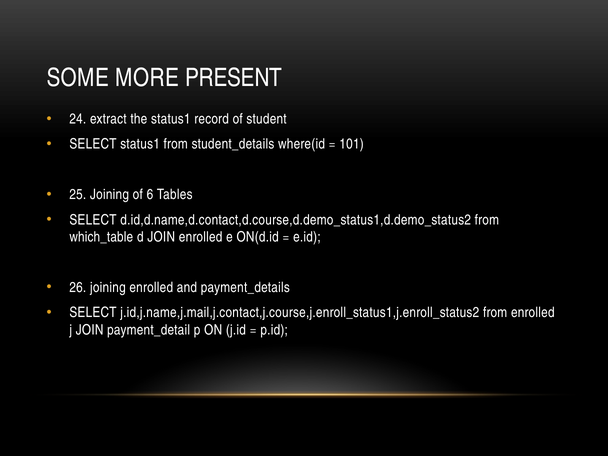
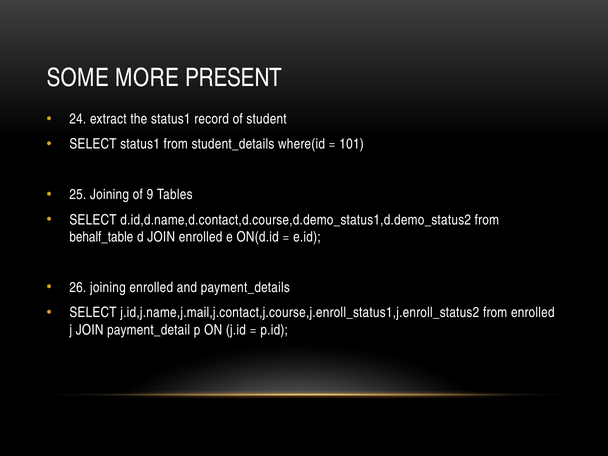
6: 6 -> 9
which_table: which_table -> behalf_table
